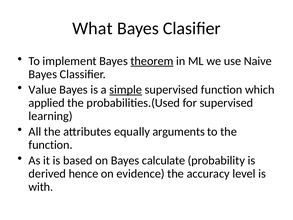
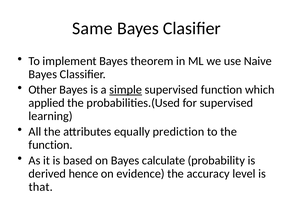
What: What -> Same
theorem underline: present -> none
Value: Value -> Other
arguments: arguments -> prediction
with: with -> that
